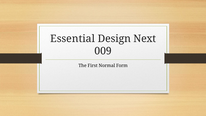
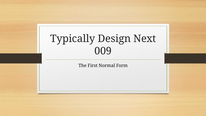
Essential: Essential -> Typically
